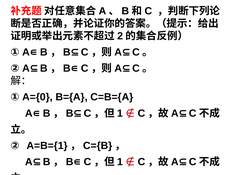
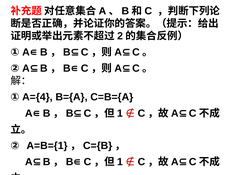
A={0: A={0 -> A={4
